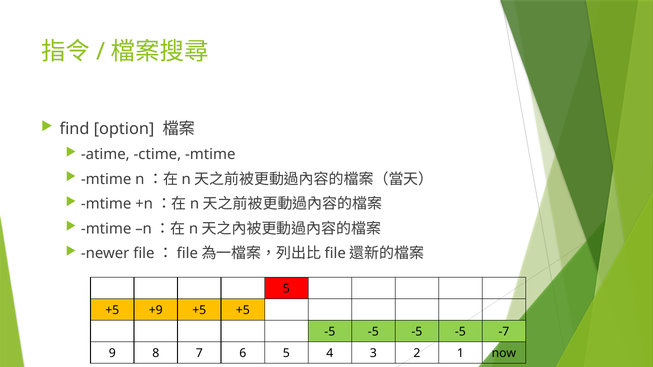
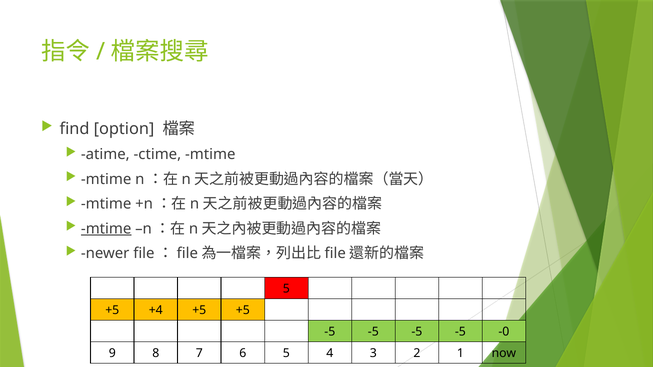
mtime at (106, 229) underline: none -> present
+9: +9 -> +4
-7: -7 -> -0
